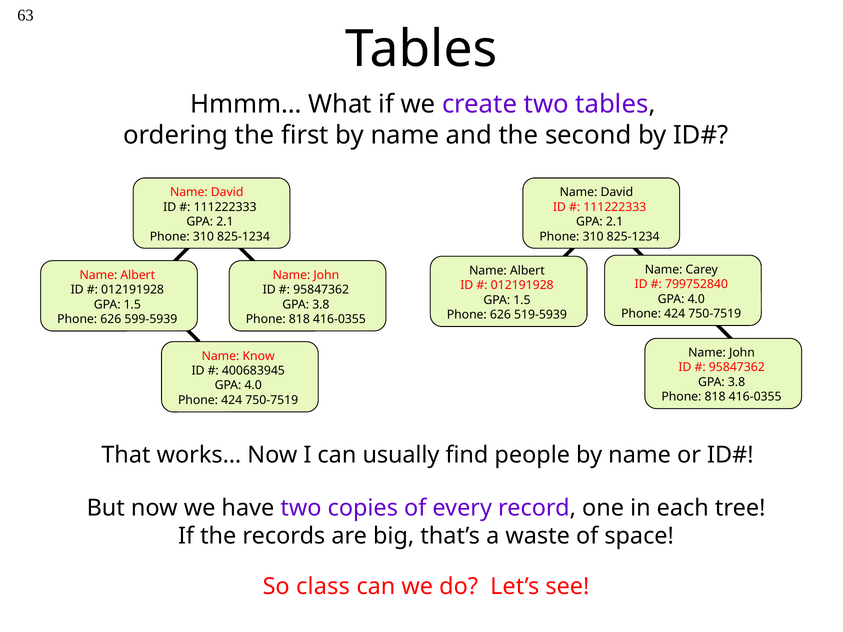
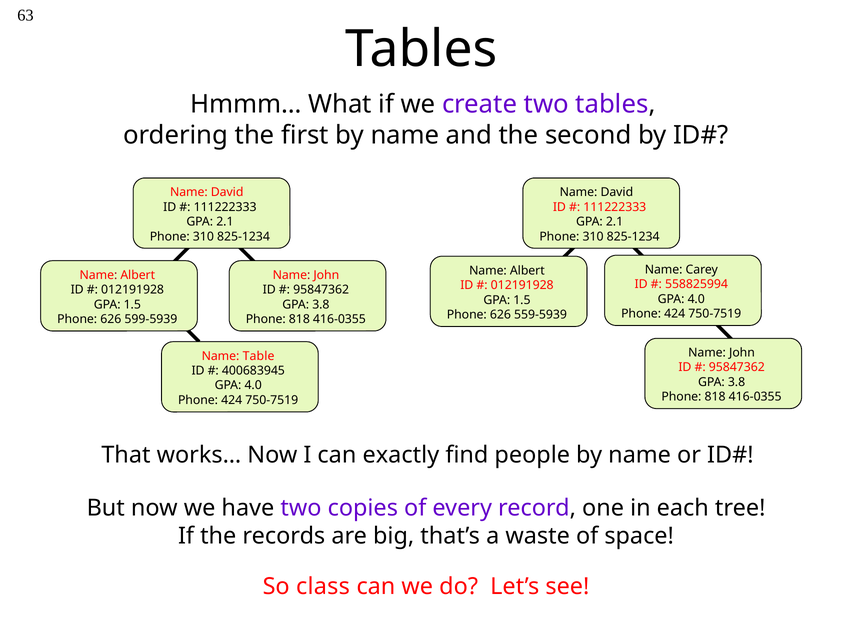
799752840: 799752840 -> 558825994
519-5939: 519-5939 -> 559-5939
Know: Know -> Table
usually: usually -> exactly
